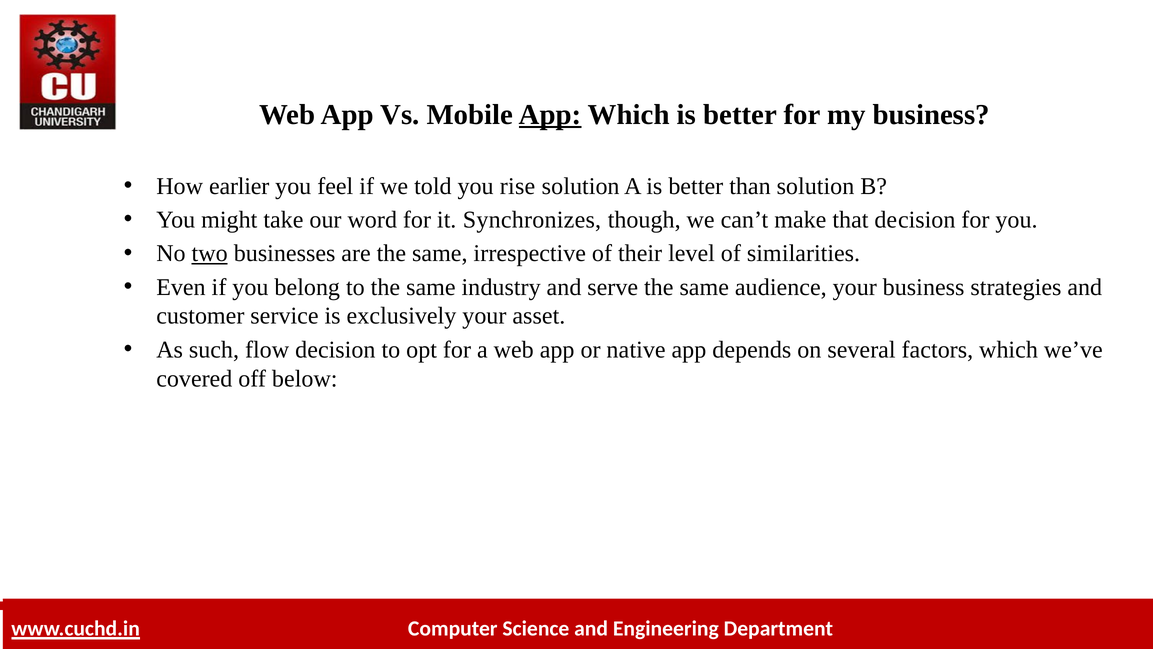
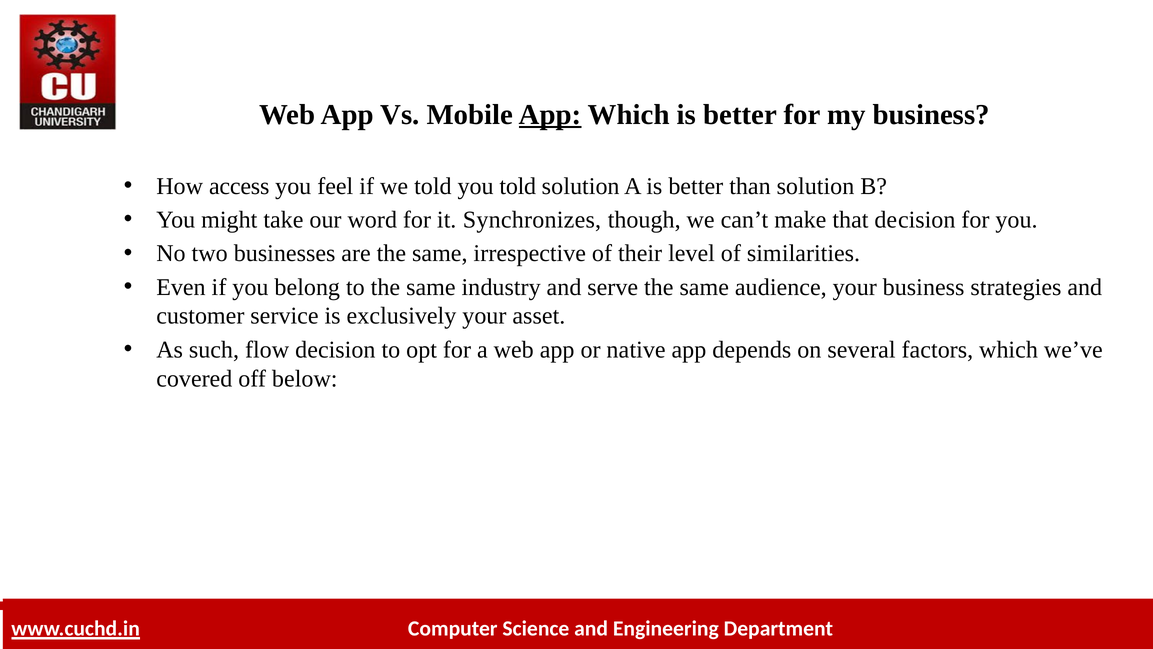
earlier: earlier -> access
you rise: rise -> told
two underline: present -> none
